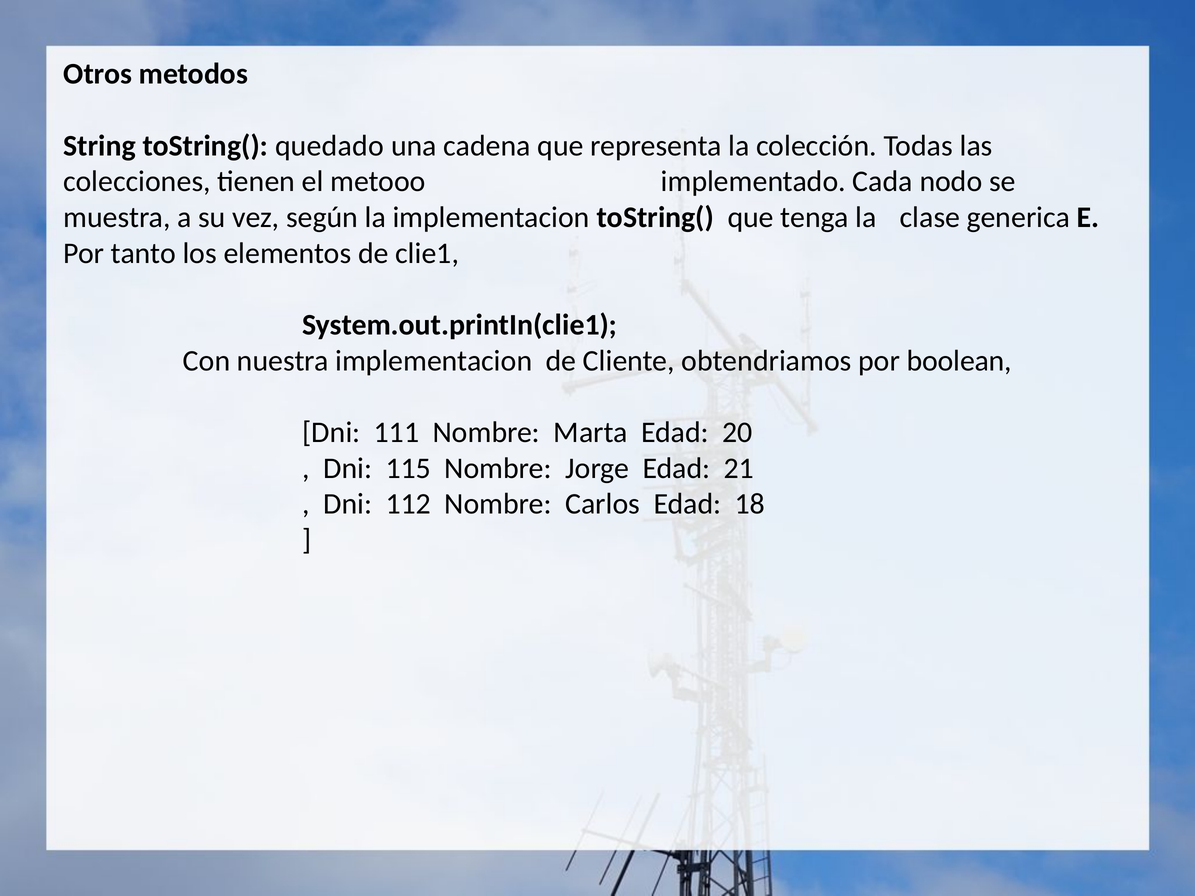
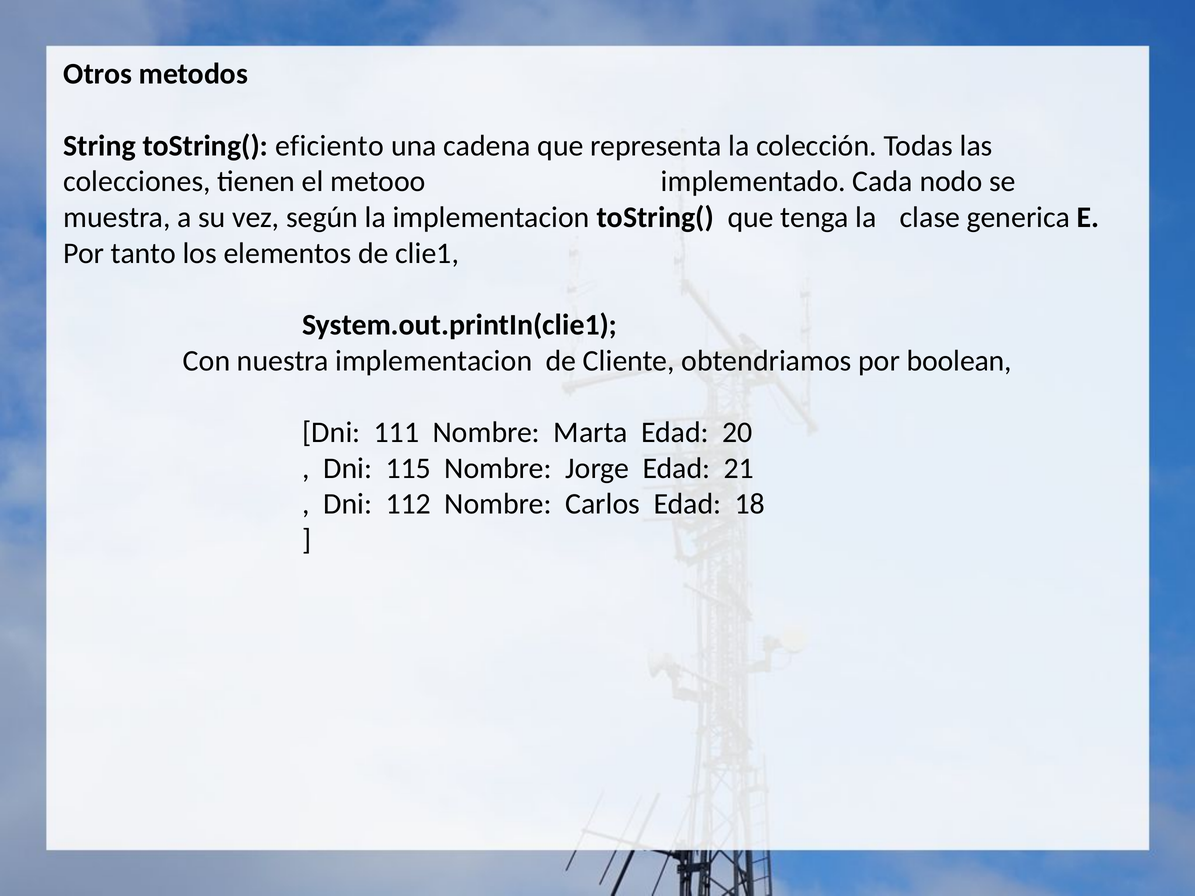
quedado: quedado -> eficiento
